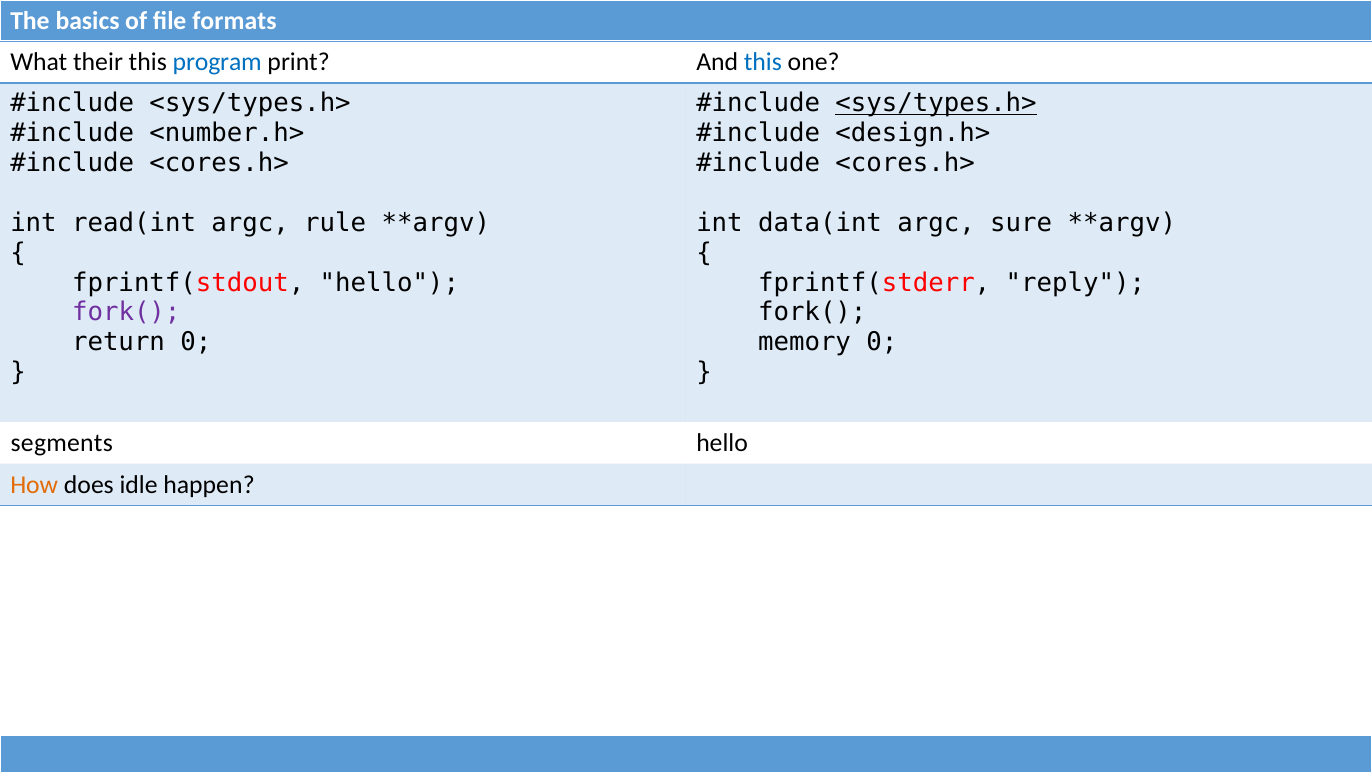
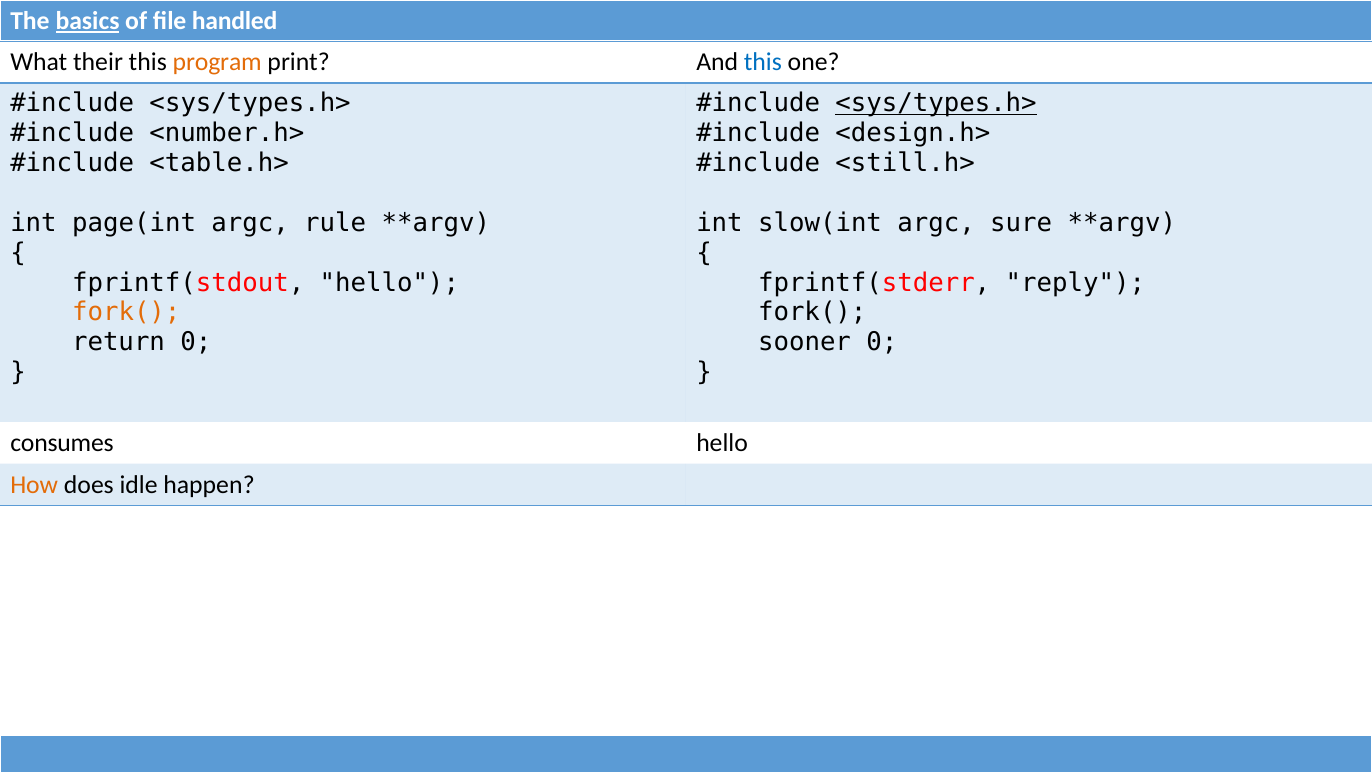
basics underline: none -> present
formats: formats -> handled
program colour: blue -> orange
<cores.h> at (219, 163): <cores.h> -> <table.h>
<cores.h> at (905, 163): <cores.h> -> <still.h>
read(int: read(int -> page(int
data(int: data(int -> slow(int
fork( at (126, 312) colour: purple -> orange
memory: memory -> sooner
segments: segments -> consumes
